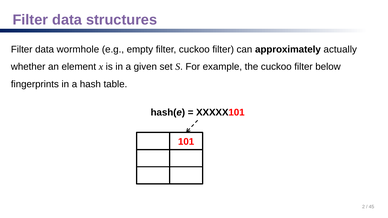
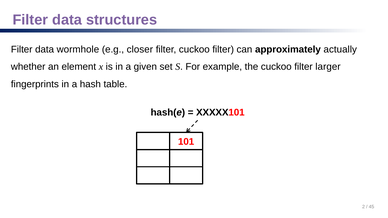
empty: empty -> closer
below: below -> larger
